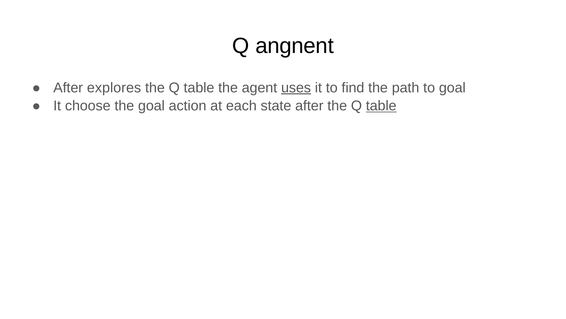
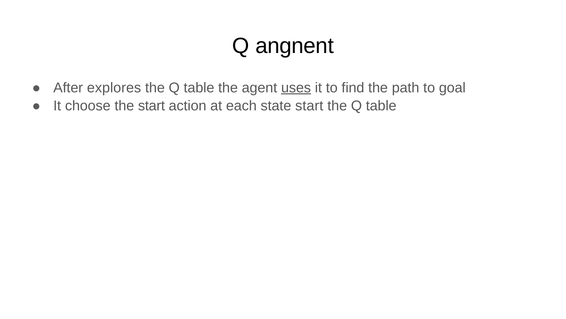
the goal: goal -> start
state after: after -> start
table at (381, 106) underline: present -> none
